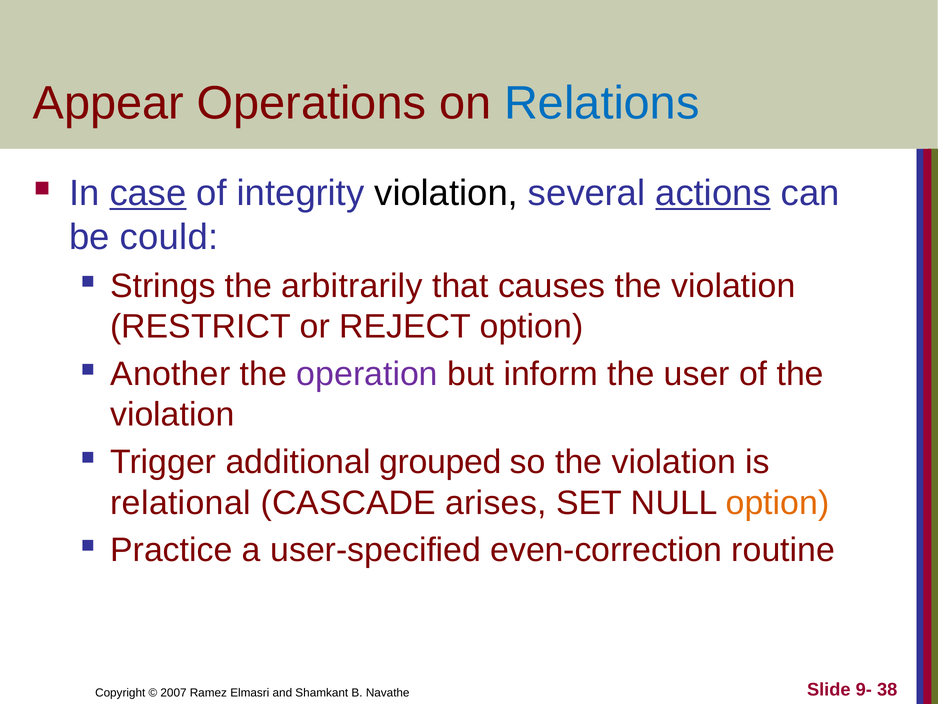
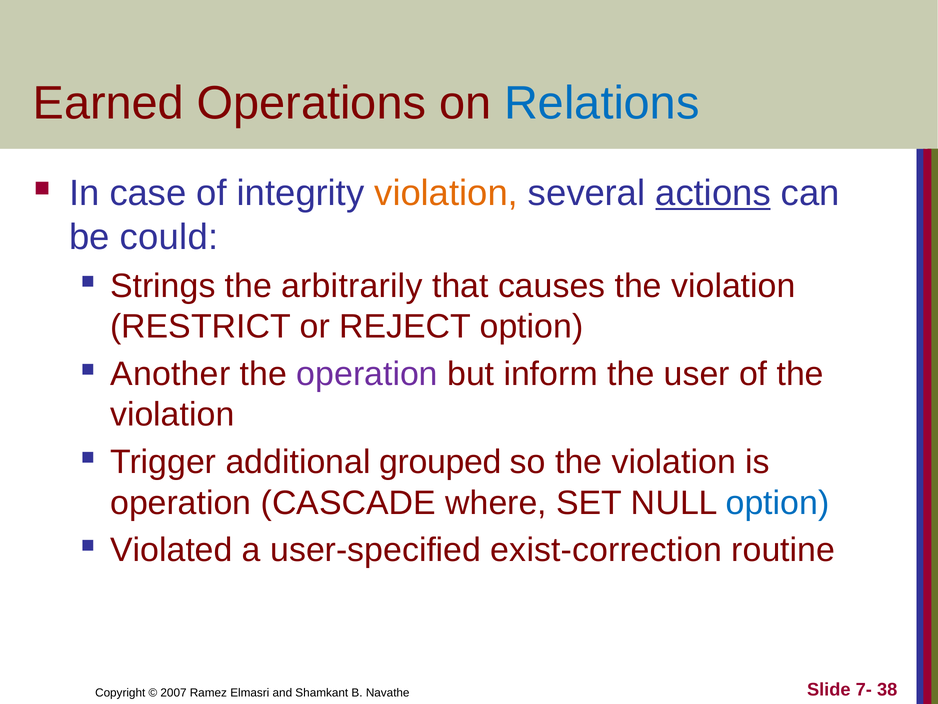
Appear: Appear -> Earned
case underline: present -> none
violation at (446, 193) colour: black -> orange
relational at (181, 503): relational -> operation
arises: arises -> where
option at (778, 503) colour: orange -> blue
Practice: Practice -> Violated
even-correction: even-correction -> exist-correction
9-: 9- -> 7-
